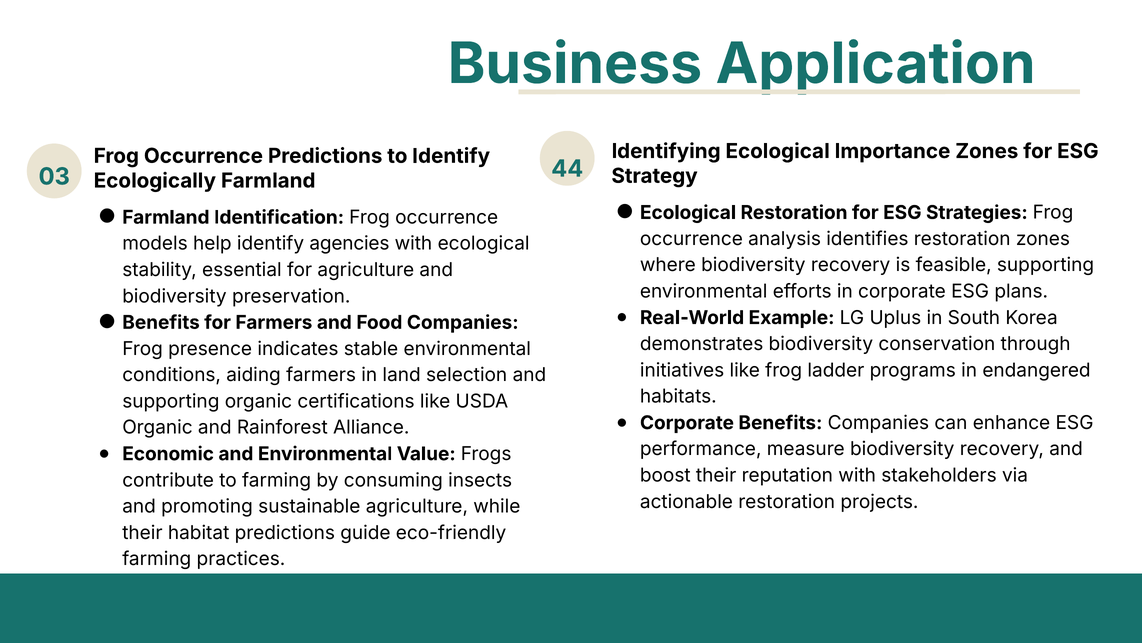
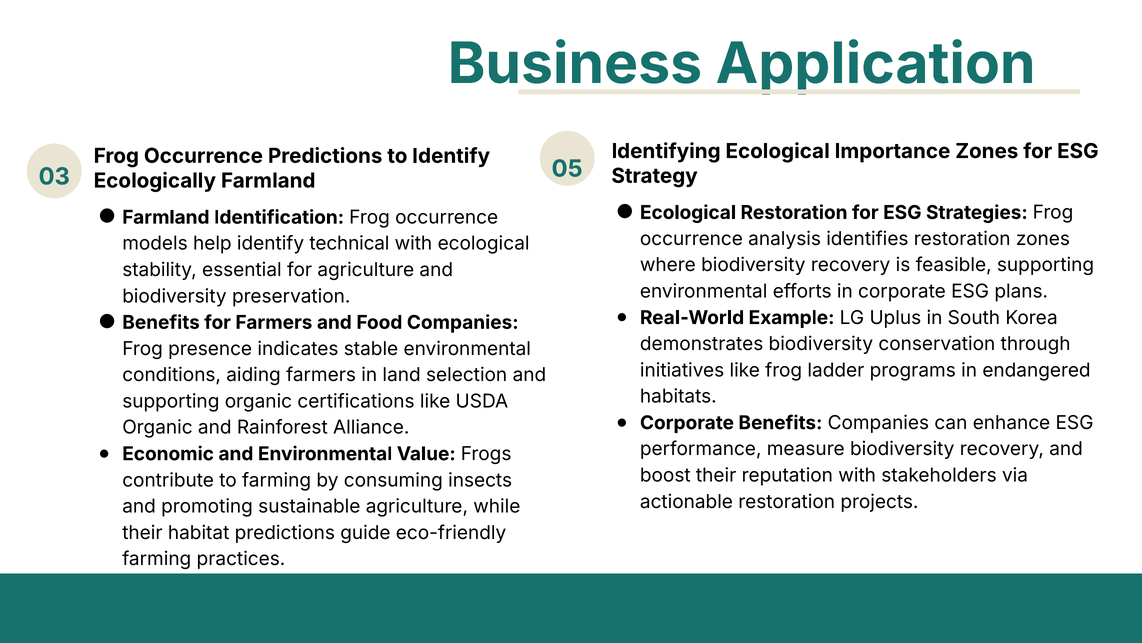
44: 44 -> 05
agencies: agencies -> technical
